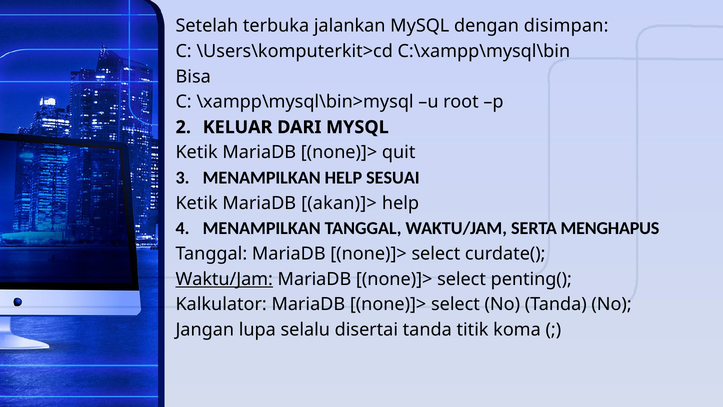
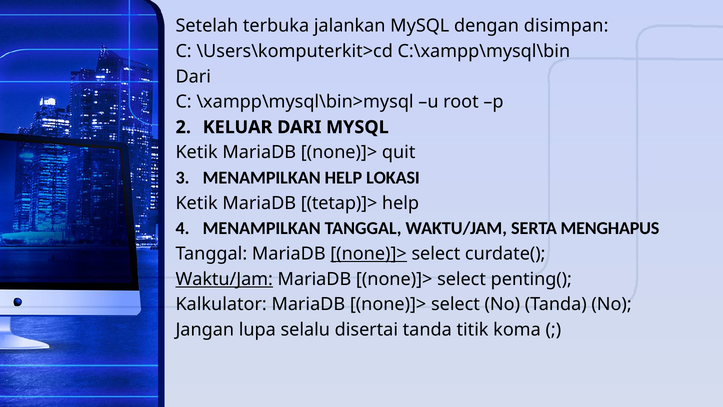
Bisa at (193, 76): Bisa -> Dari
SESUAI: SESUAI -> LOKASI
akan)]>: akan)]> -> tetap)]>
none)]> at (369, 254) underline: none -> present
